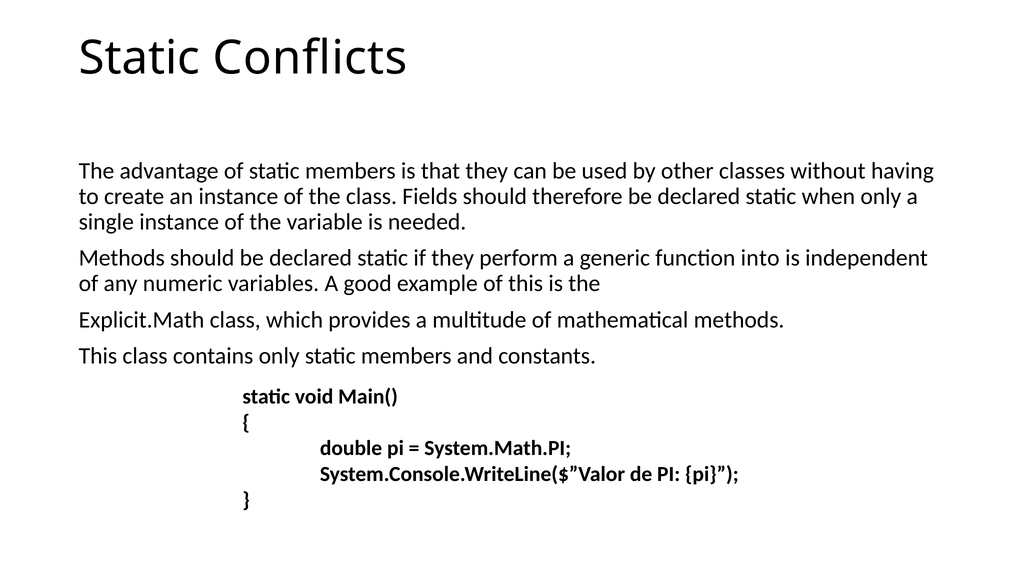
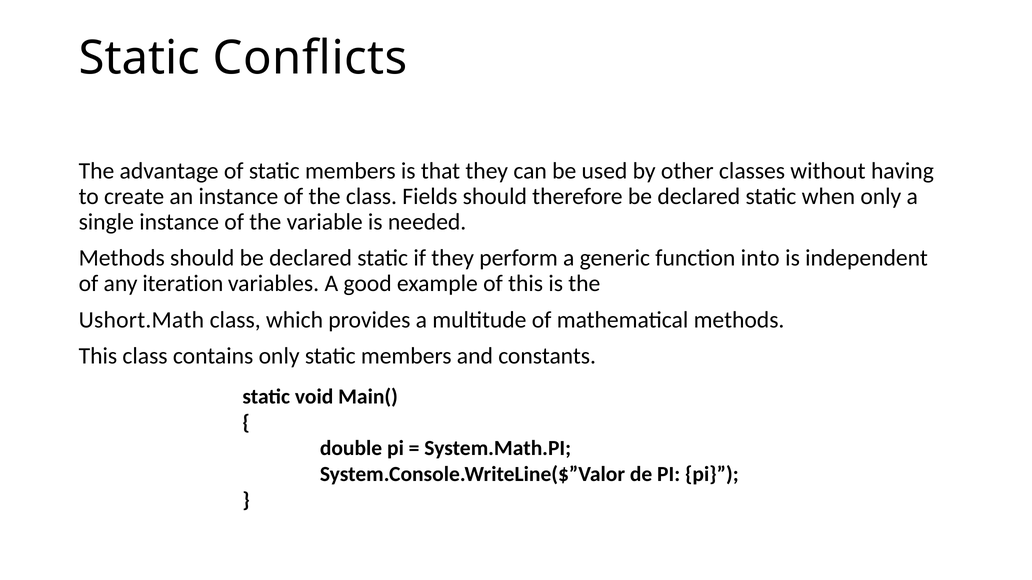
numeric: numeric -> iteration
Explicit.Math: Explicit.Math -> Ushort.Math
